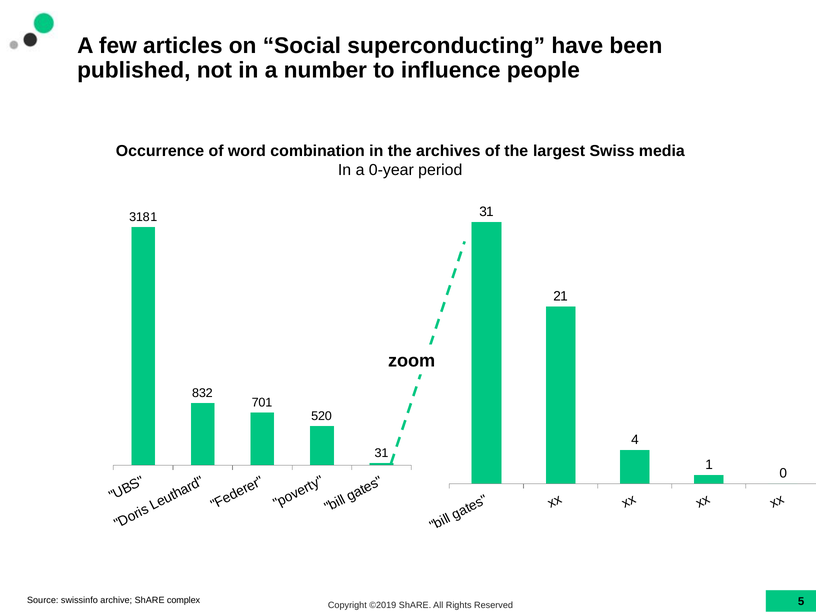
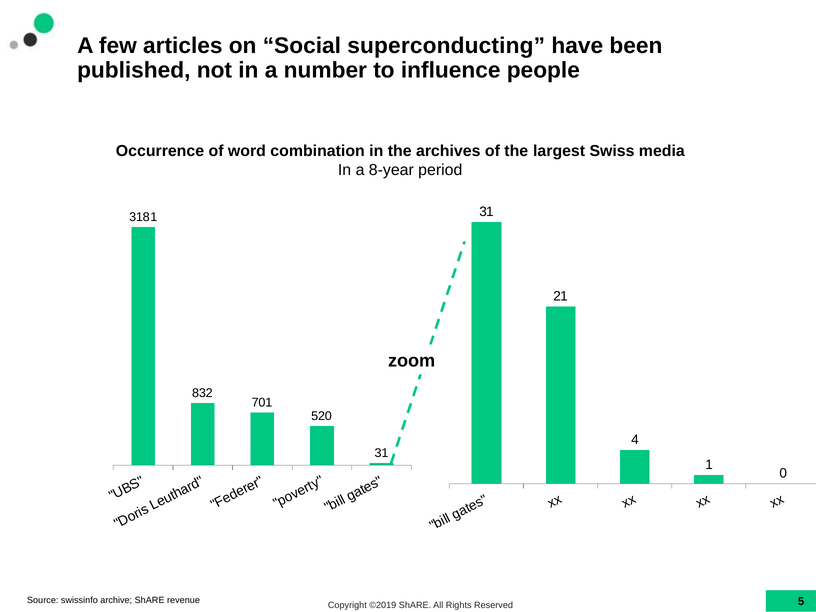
0-year: 0-year -> 8-year
complex: complex -> revenue
